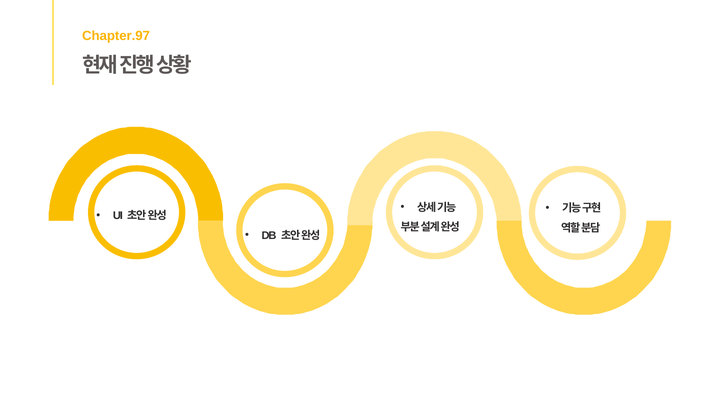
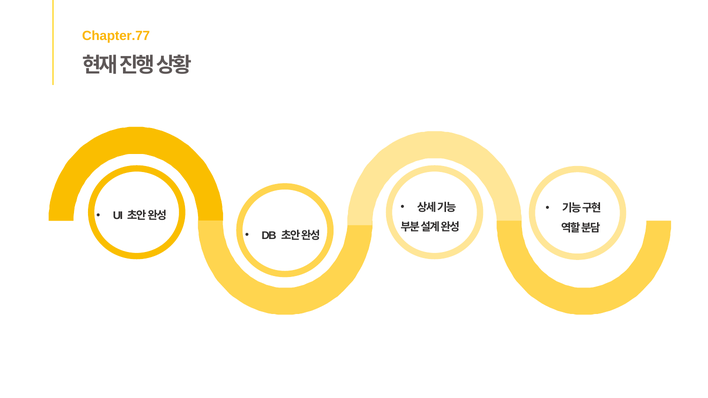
Chapter.97: Chapter.97 -> Chapter.77
